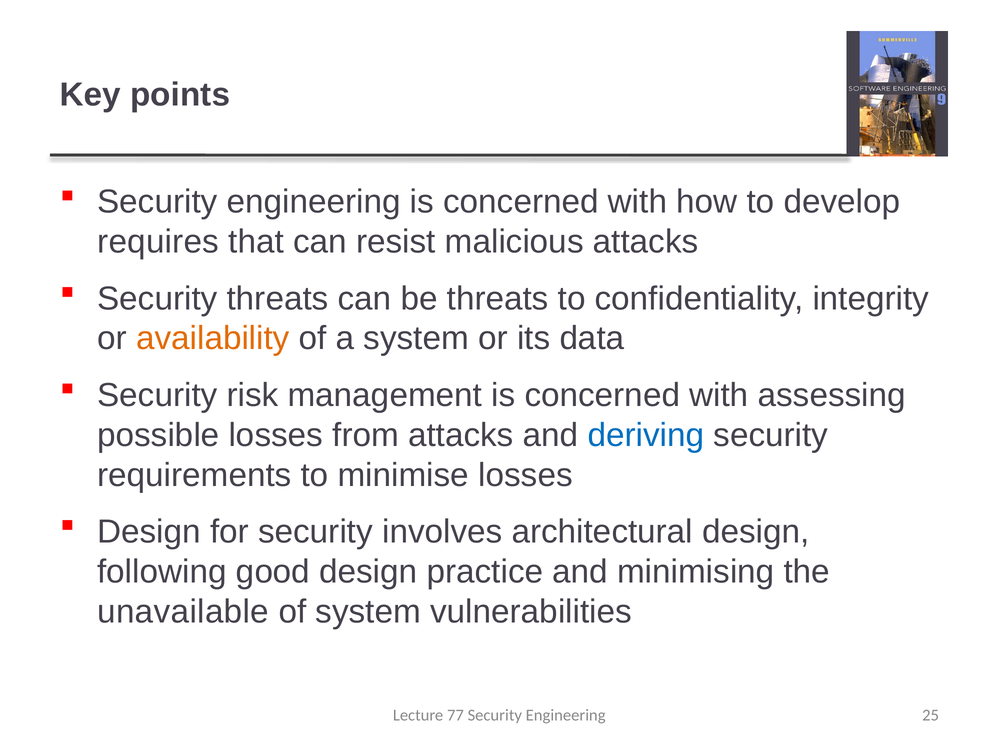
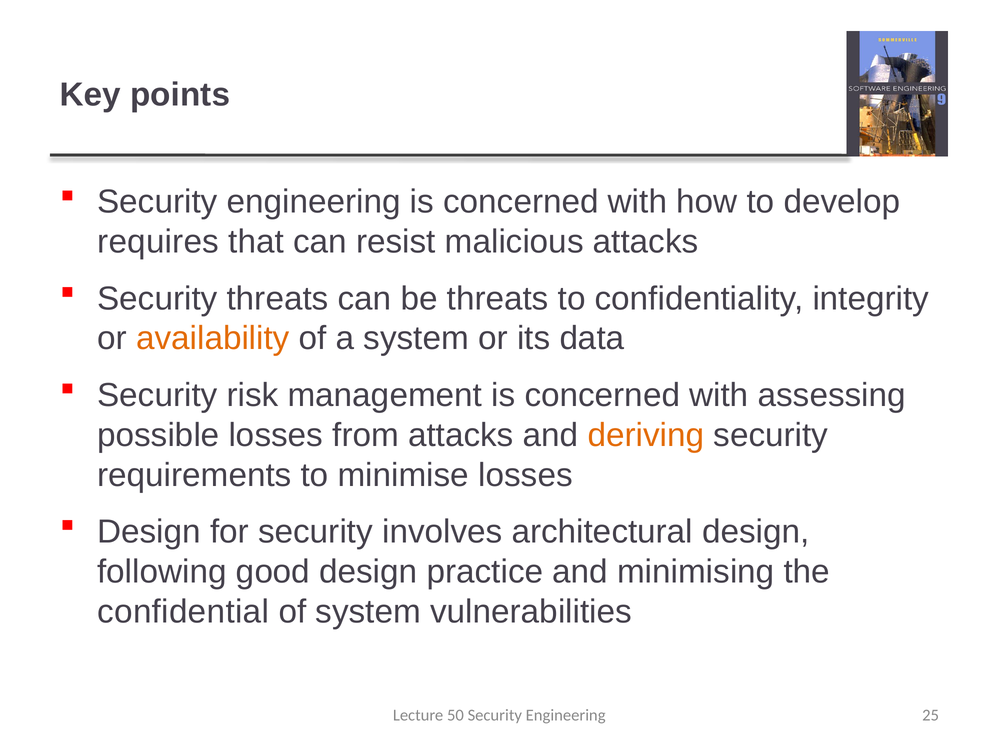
deriving colour: blue -> orange
unavailable: unavailable -> confidential
77: 77 -> 50
